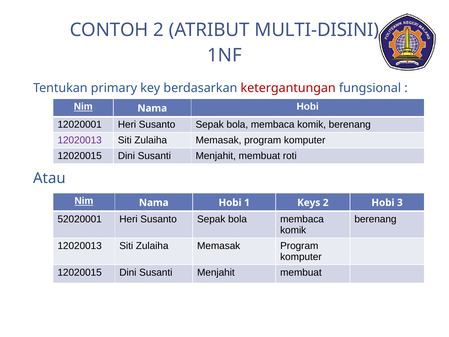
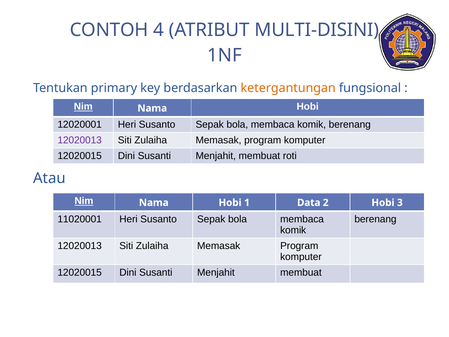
CONTOH 2: 2 -> 4
ketergantungan colour: red -> orange
Keys: Keys -> Data
52020001: 52020001 -> 11020001
